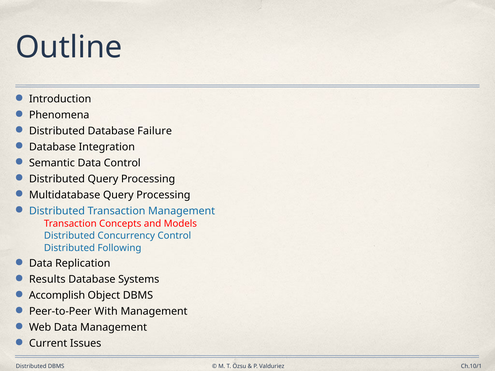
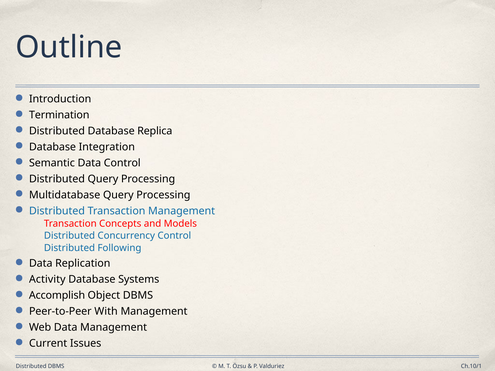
Phenomena: Phenomena -> Termination
Failure: Failure -> Replica
Results: Results -> Activity
